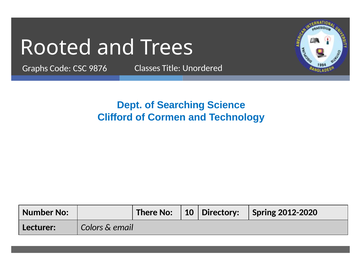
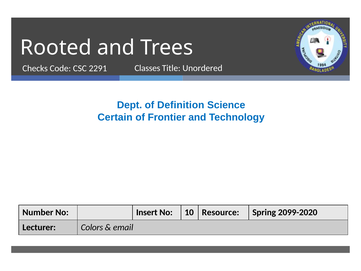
Graphs: Graphs -> Checks
9876: 9876 -> 2291
Searching: Searching -> Definition
Clifford: Clifford -> Certain
Cormen: Cormen -> Frontier
There: There -> Insert
Directory: Directory -> Resource
2012-2020: 2012-2020 -> 2099-2020
